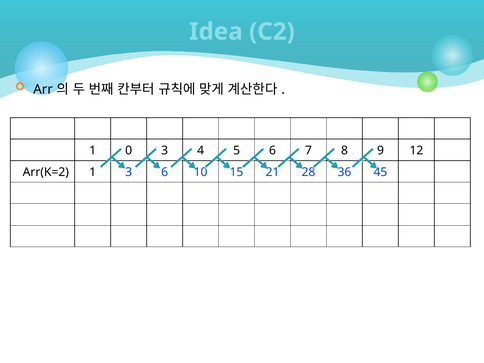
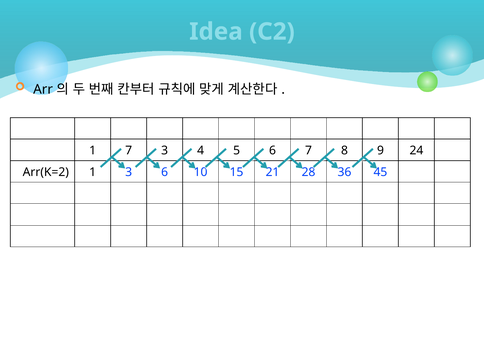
1 0: 0 -> 7
12: 12 -> 24
